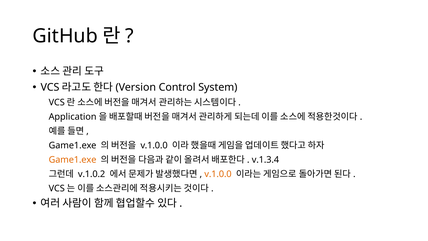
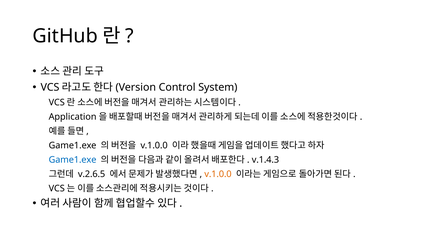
Game1.exe at (73, 160) colour: orange -> blue
v.1.3.4: v.1.3.4 -> v.1.4.3
v.1.0.2: v.1.0.2 -> v.2.6.5
